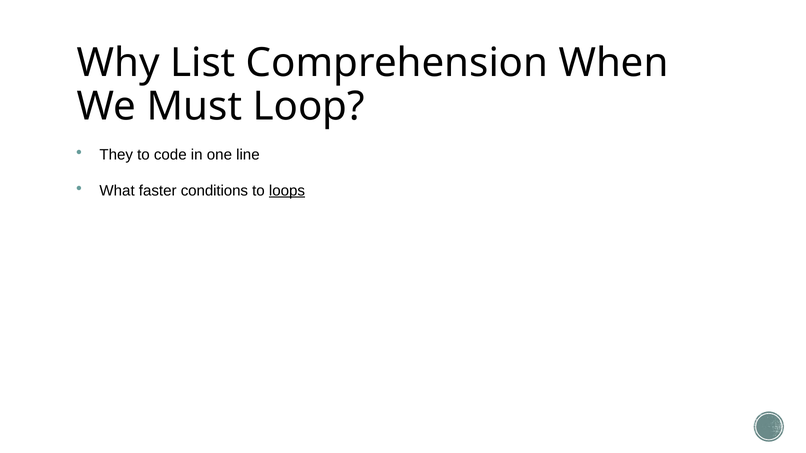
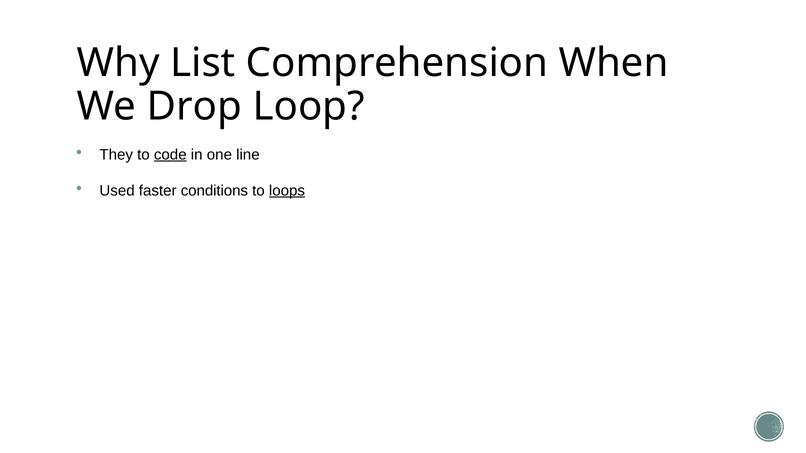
Must: Must -> Drop
code underline: none -> present
What: What -> Used
